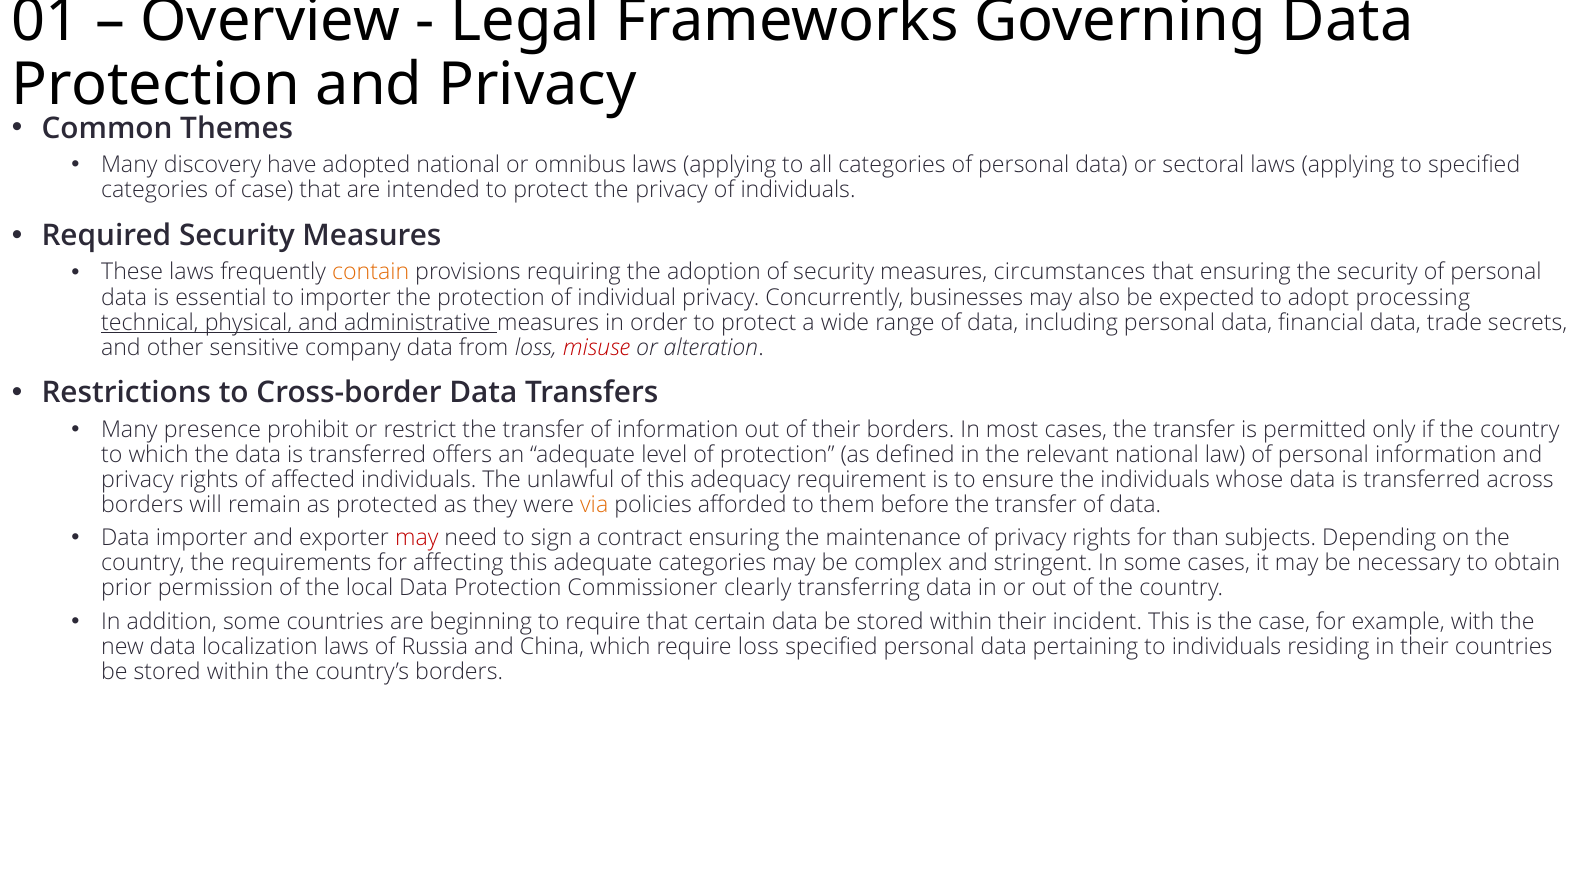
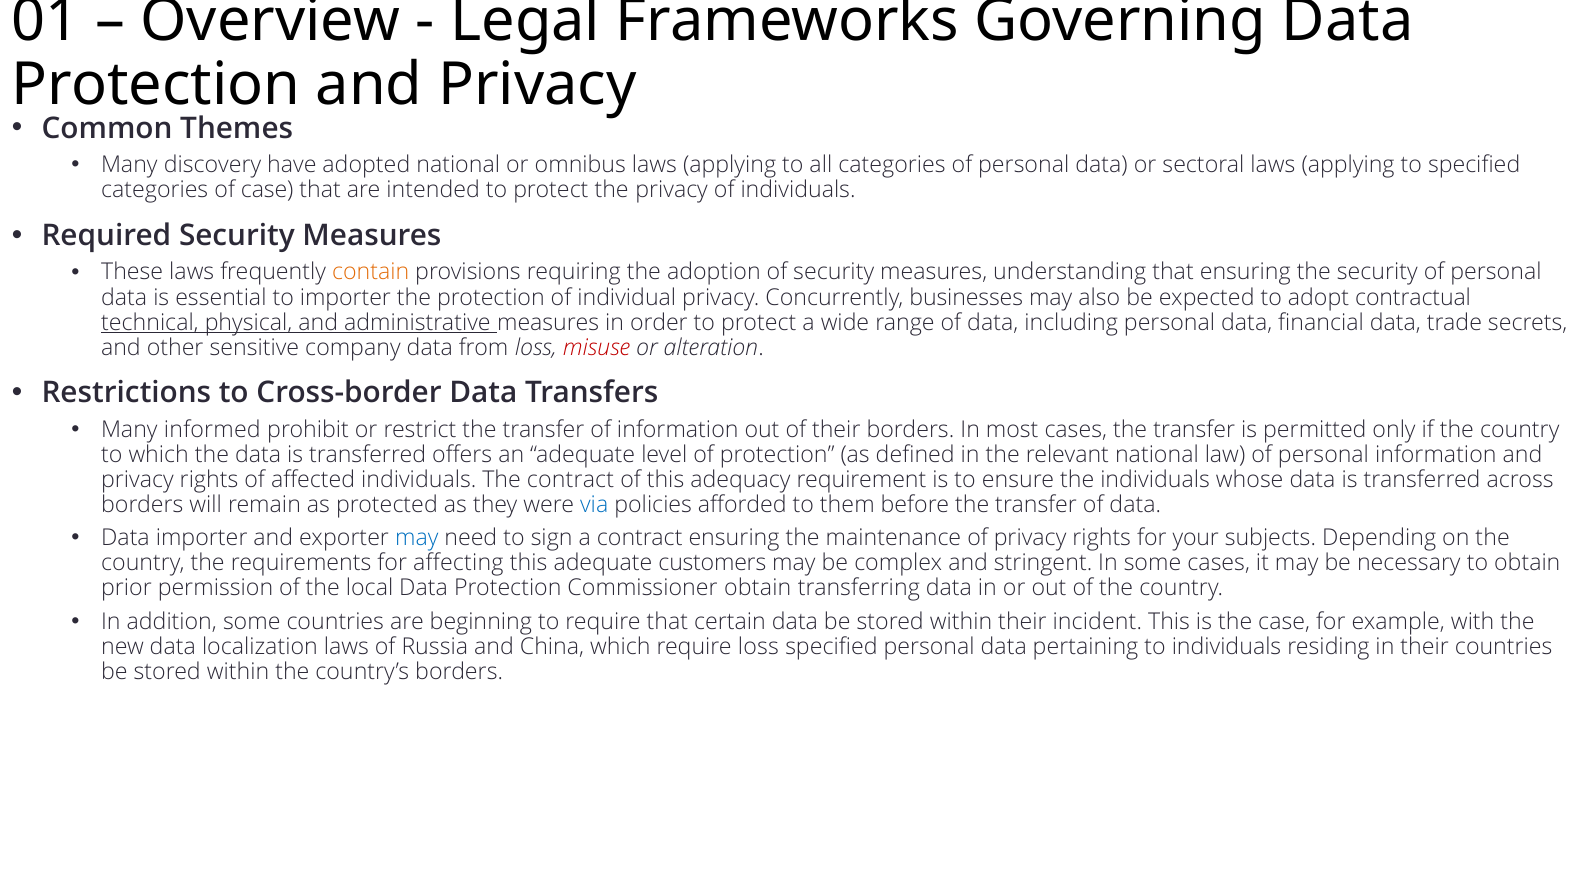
circumstances: circumstances -> understanding
processing: processing -> contractual
presence: presence -> informed
The unlawful: unlawful -> contract
via colour: orange -> blue
may at (417, 538) colour: red -> blue
than: than -> your
adequate categories: categories -> customers
Commissioner clearly: clearly -> obtain
